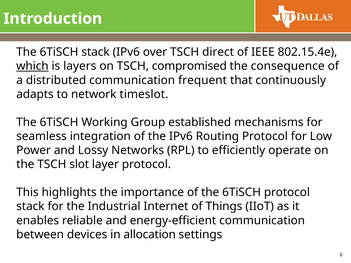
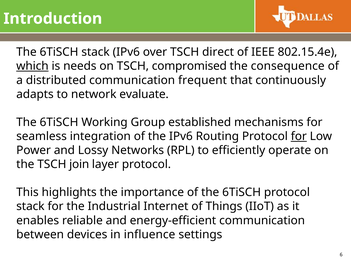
layers: layers -> needs
timeslot: timeslot -> evaluate
for at (299, 136) underline: none -> present
slot: slot -> join
allocation: allocation -> influence
